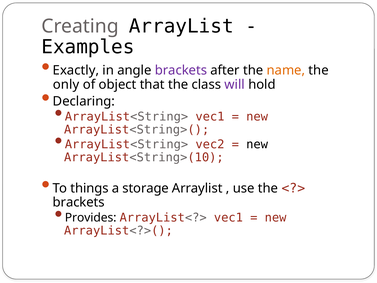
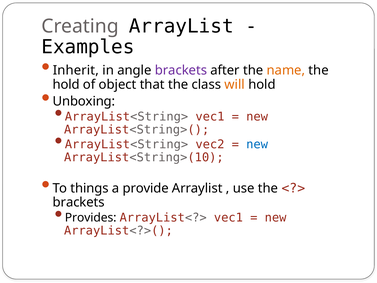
Exactly: Exactly -> Inherit
only at (66, 84): only -> hold
will colour: purple -> orange
Declaring: Declaring -> Unboxing
new at (257, 144) colour: black -> blue
storage: storage -> provide
